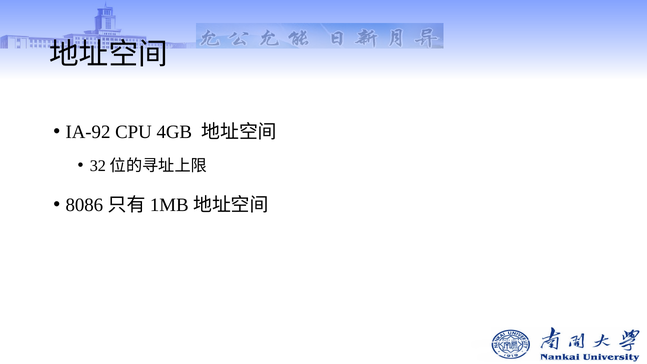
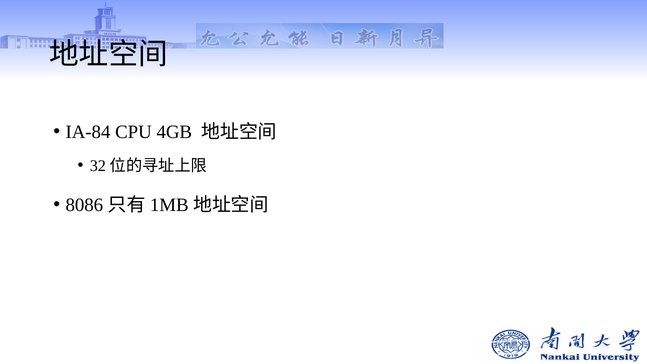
IA-92: IA-92 -> IA-84
